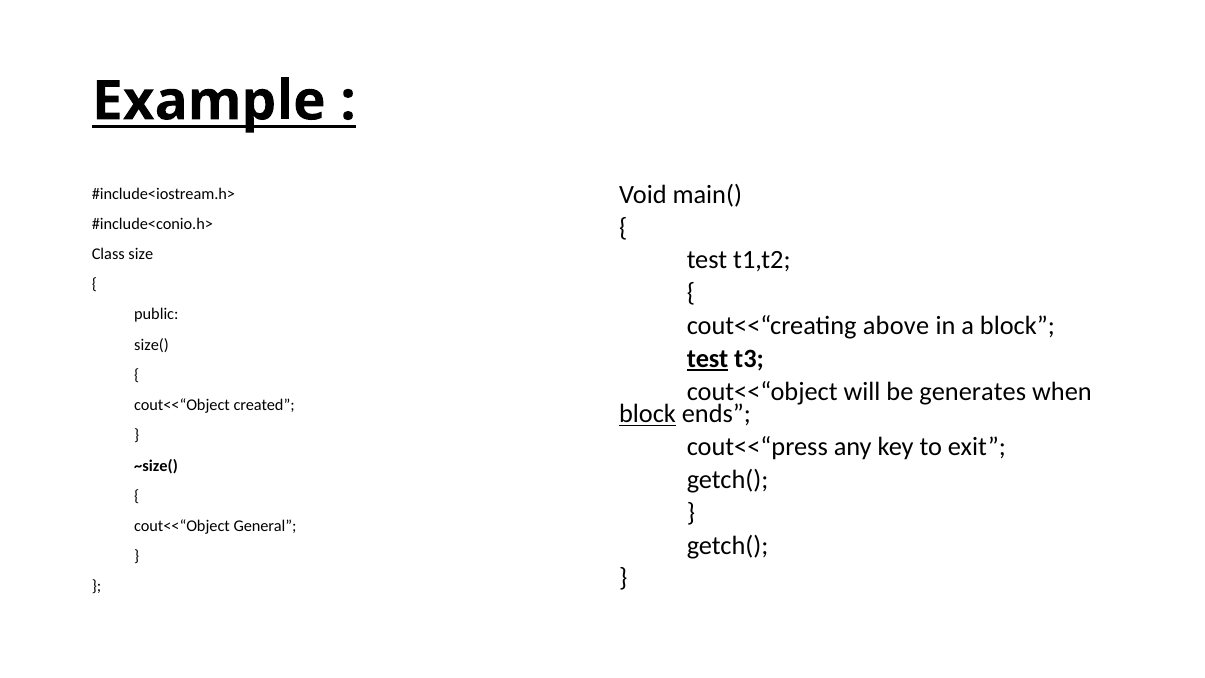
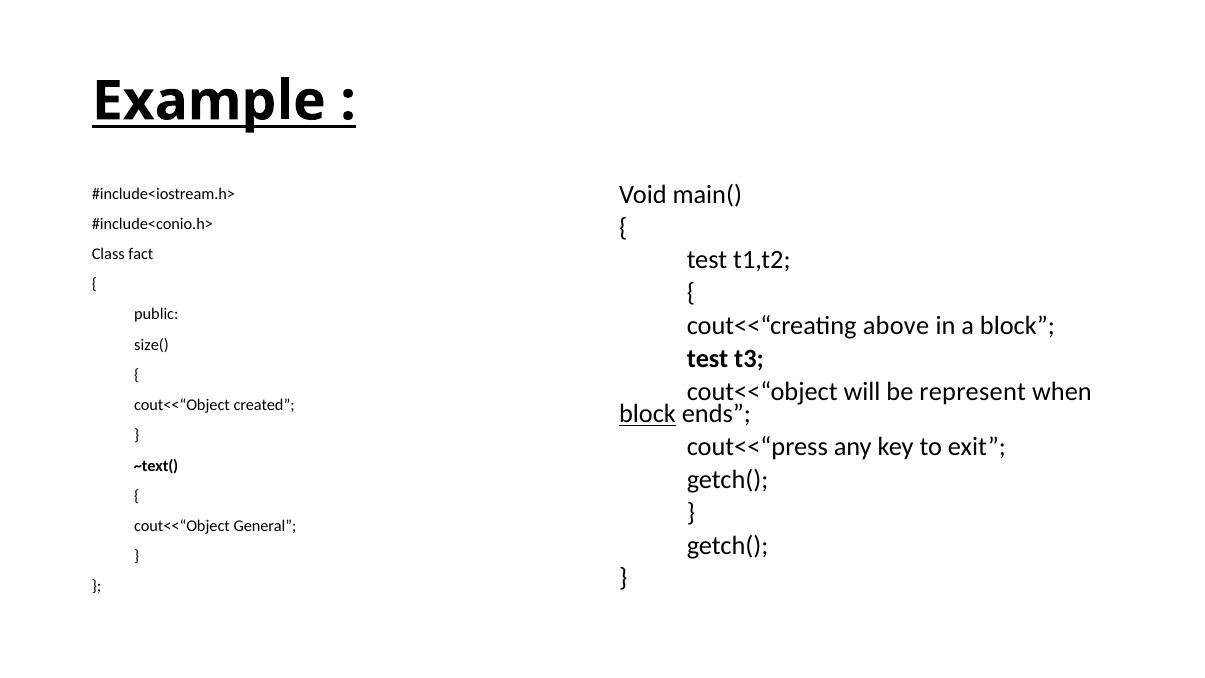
size: size -> fact
test at (708, 358) underline: present -> none
generates: generates -> represent
~size(: ~size( -> ~text(
